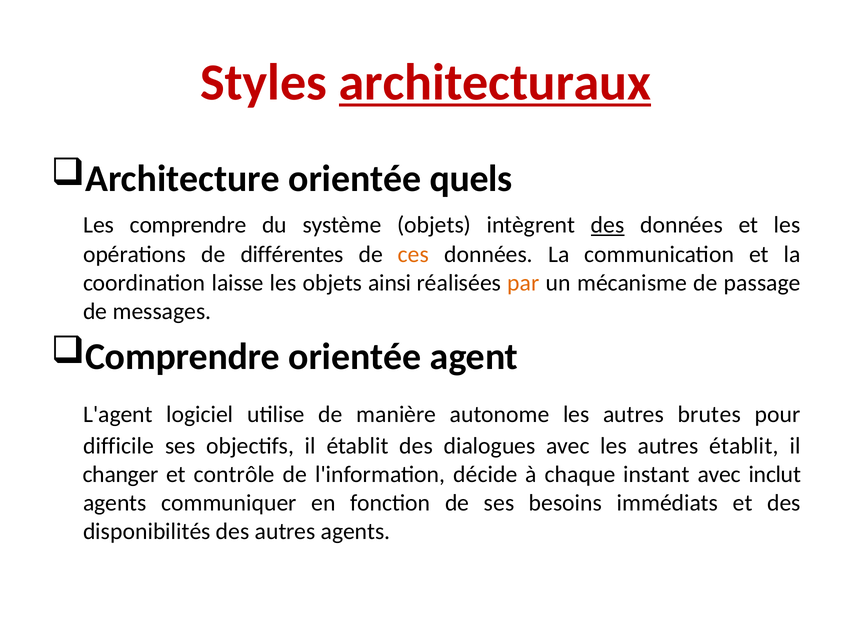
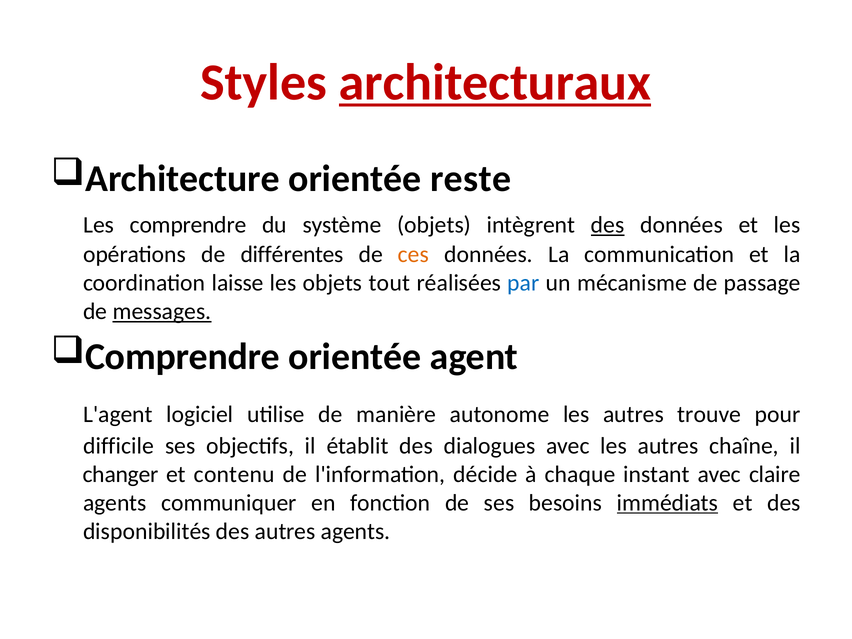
quels: quels -> reste
ainsi: ainsi -> tout
par colour: orange -> blue
messages underline: none -> present
brutes: brutes -> trouve
autres établit: établit -> chaîne
contrôle: contrôle -> contenu
inclut: inclut -> claire
immédiats underline: none -> present
